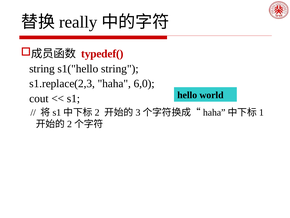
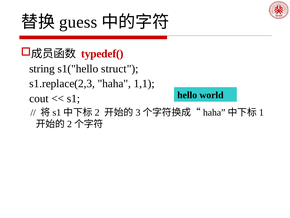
really: really -> guess
s1("hello string: string -> struct
6,0: 6,0 -> 1,1
